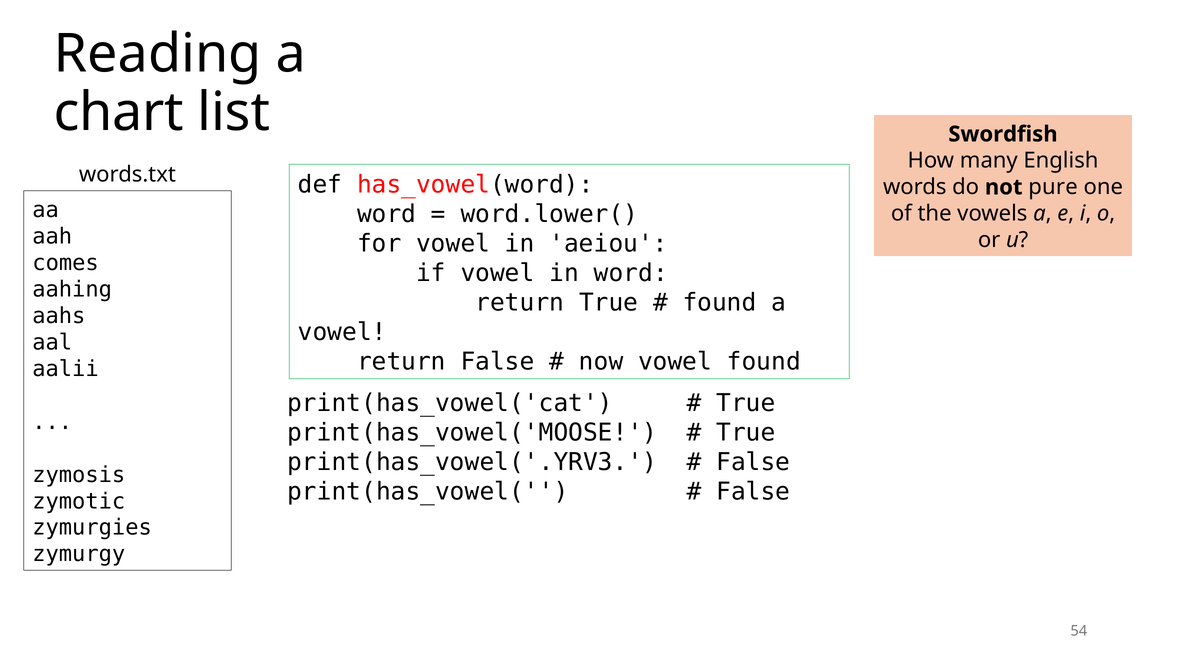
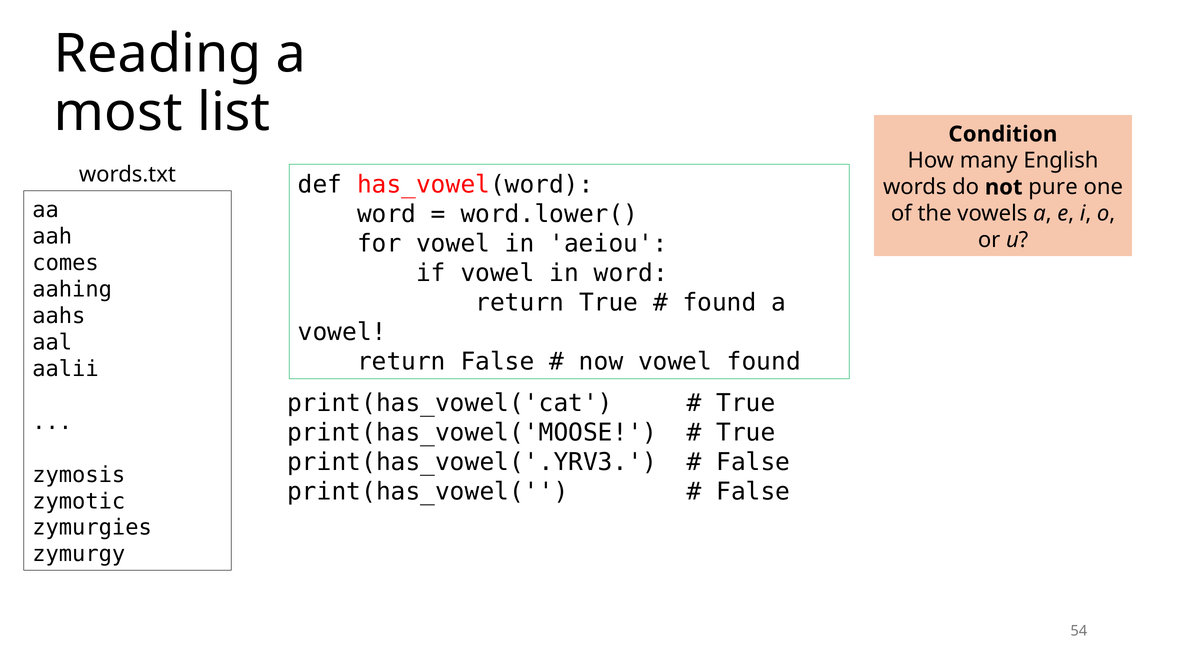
chart: chart -> most
Swordfish: Swordfish -> Condition
